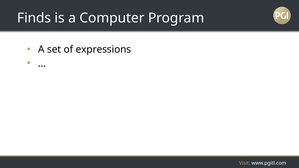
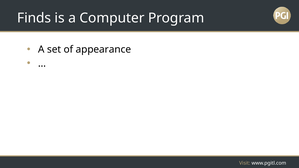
expressions: expressions -> appearance
